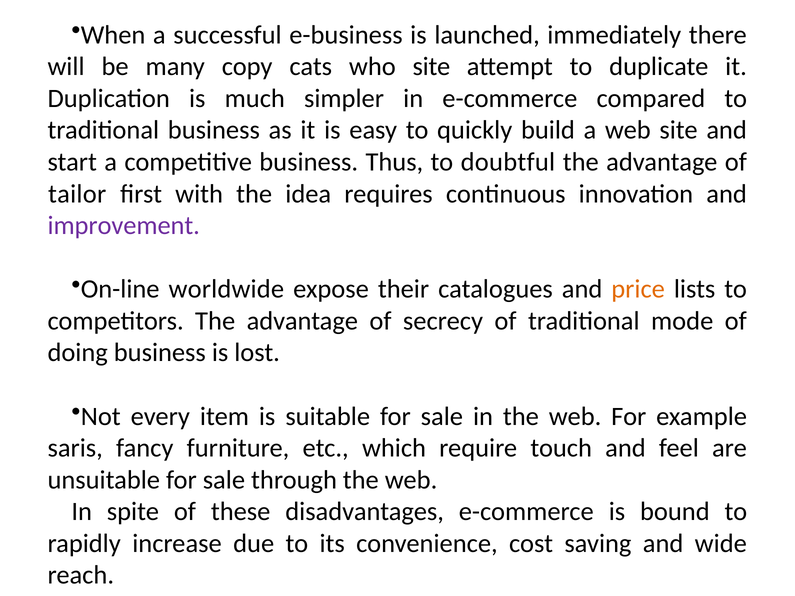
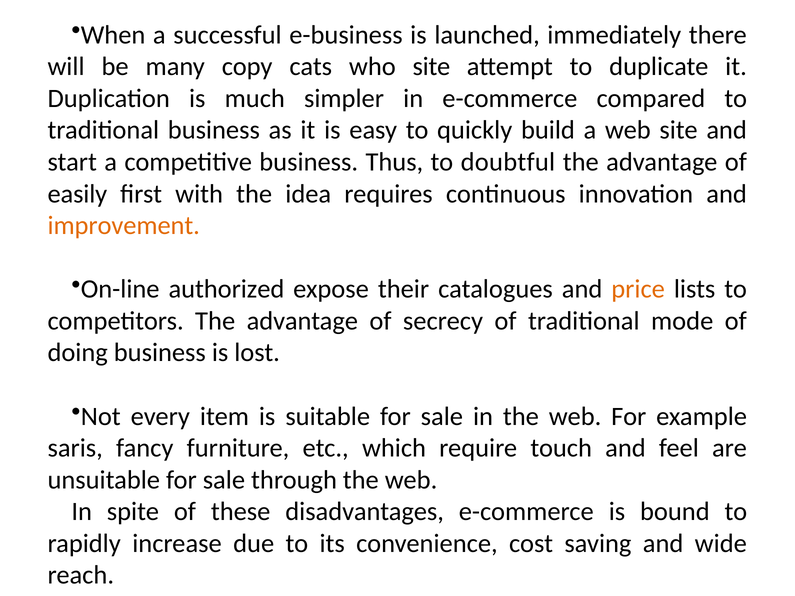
tailor: tailor -> easily
improvement colour: purple -> orange
worldwide: worldwide -> authorized
